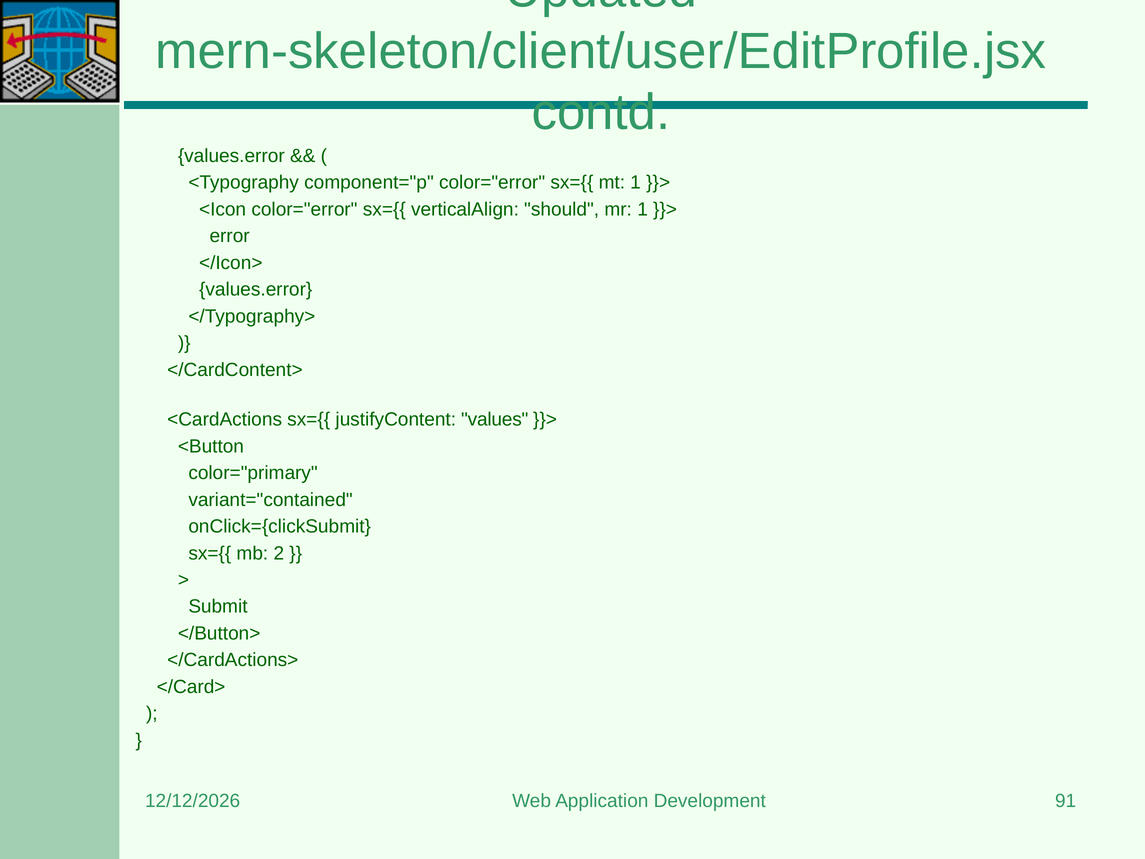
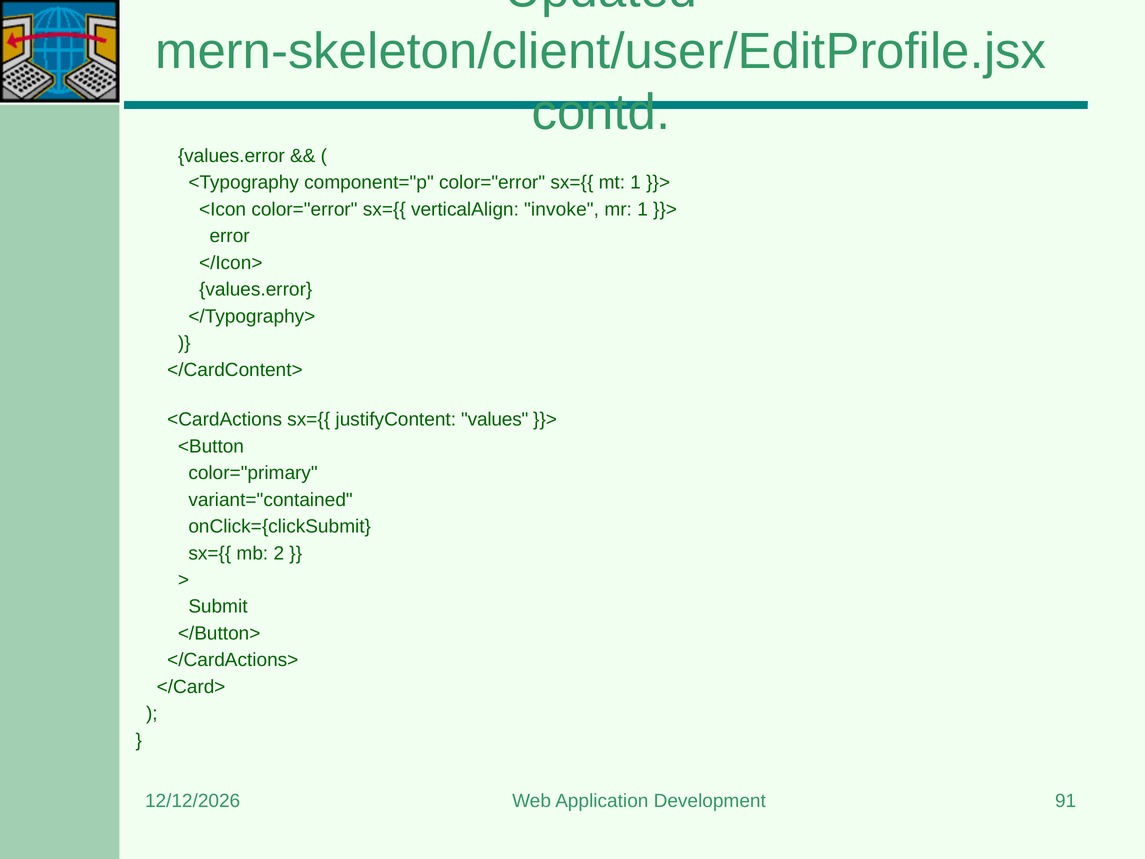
should: should -> invoke
